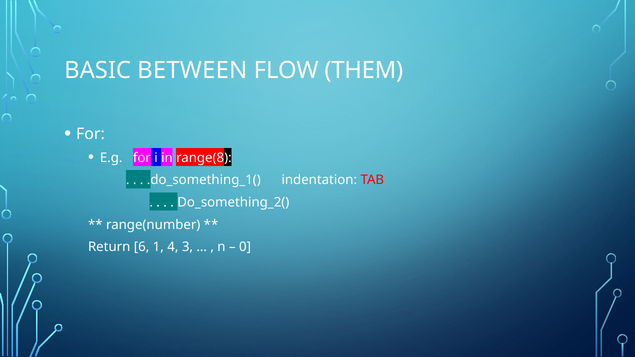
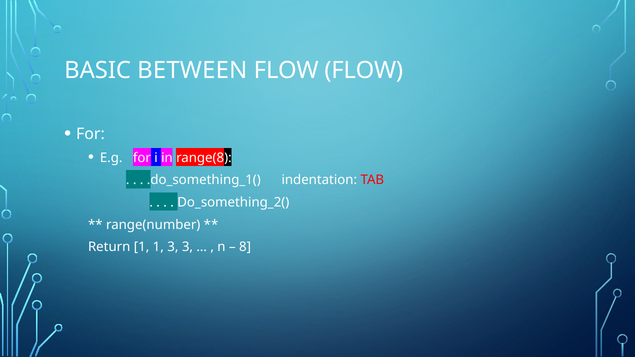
FLOW THEM: THEM -> FLOW
Return 6: 6 -> 1
1 4: 4 -> 3
0: 0 -> 8
